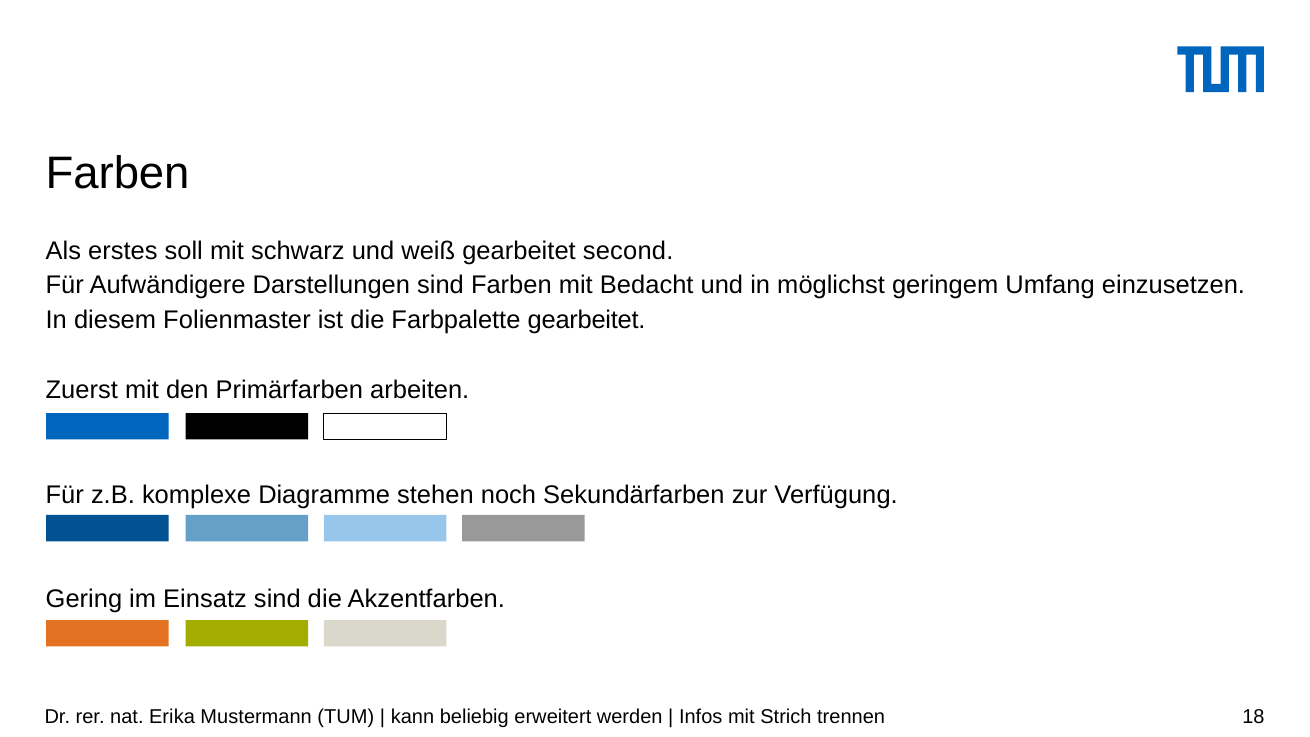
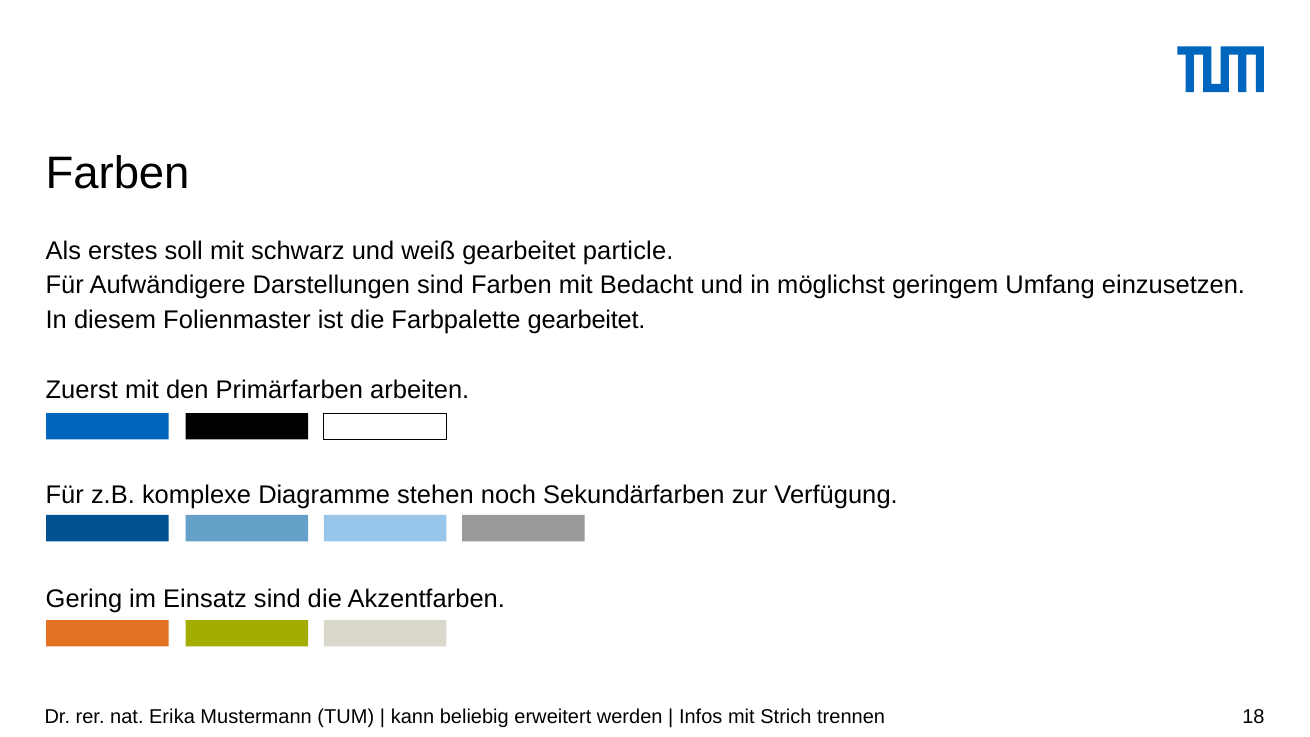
second: second -> particle
